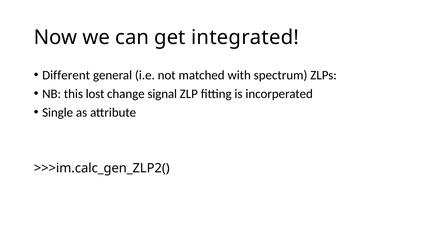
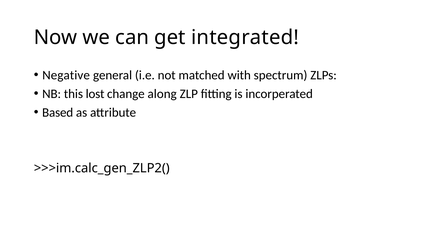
Different: Different -> Negative
signal: signal -> along
Single: Single -> Based
